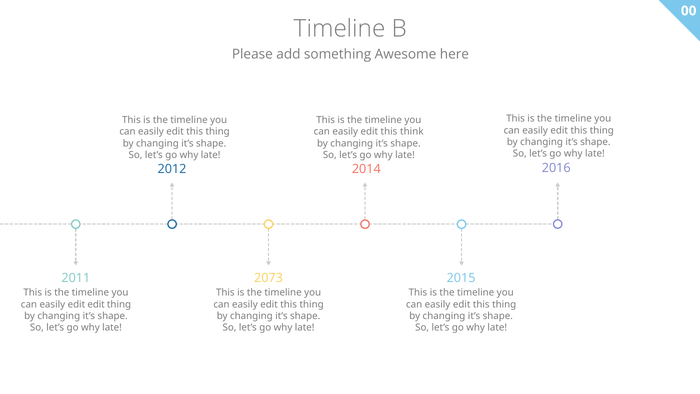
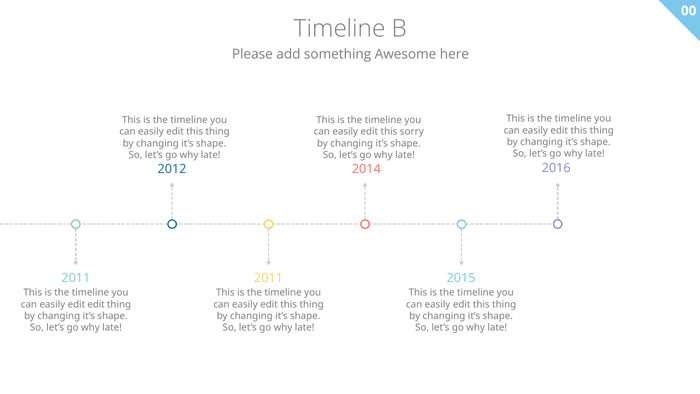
think: think -> sorry
2073 at (268, 278): 2073 -> 2011
